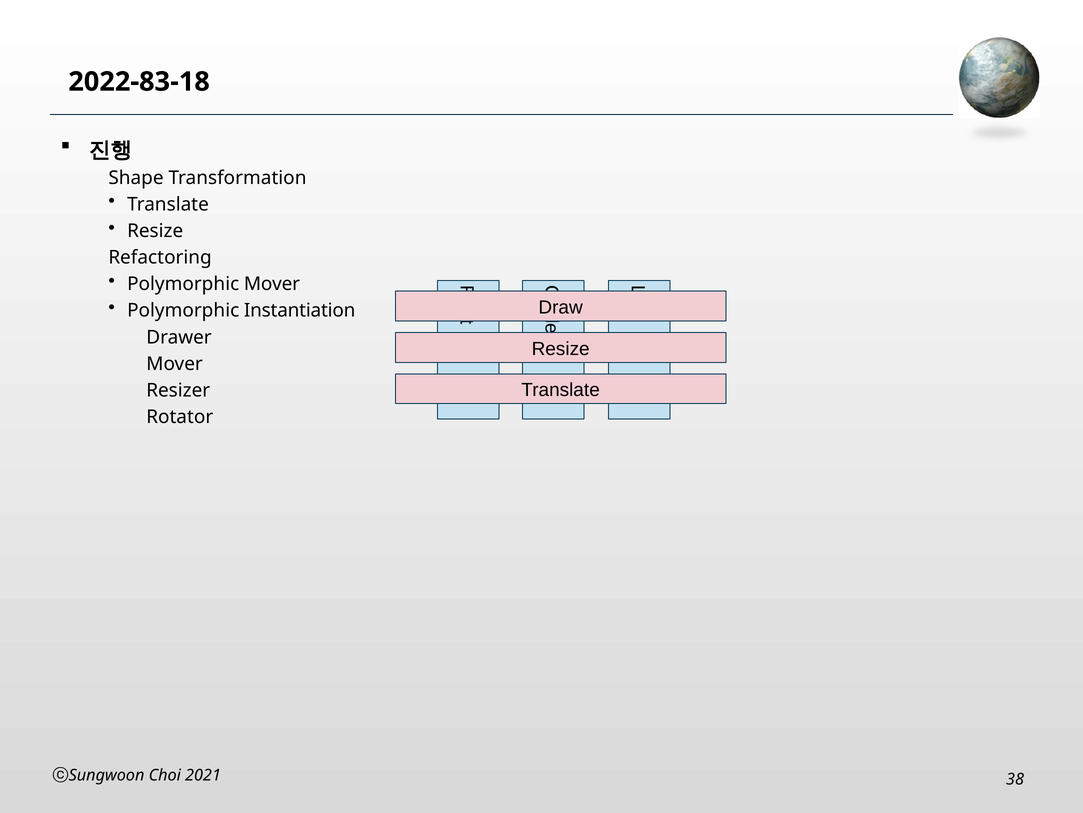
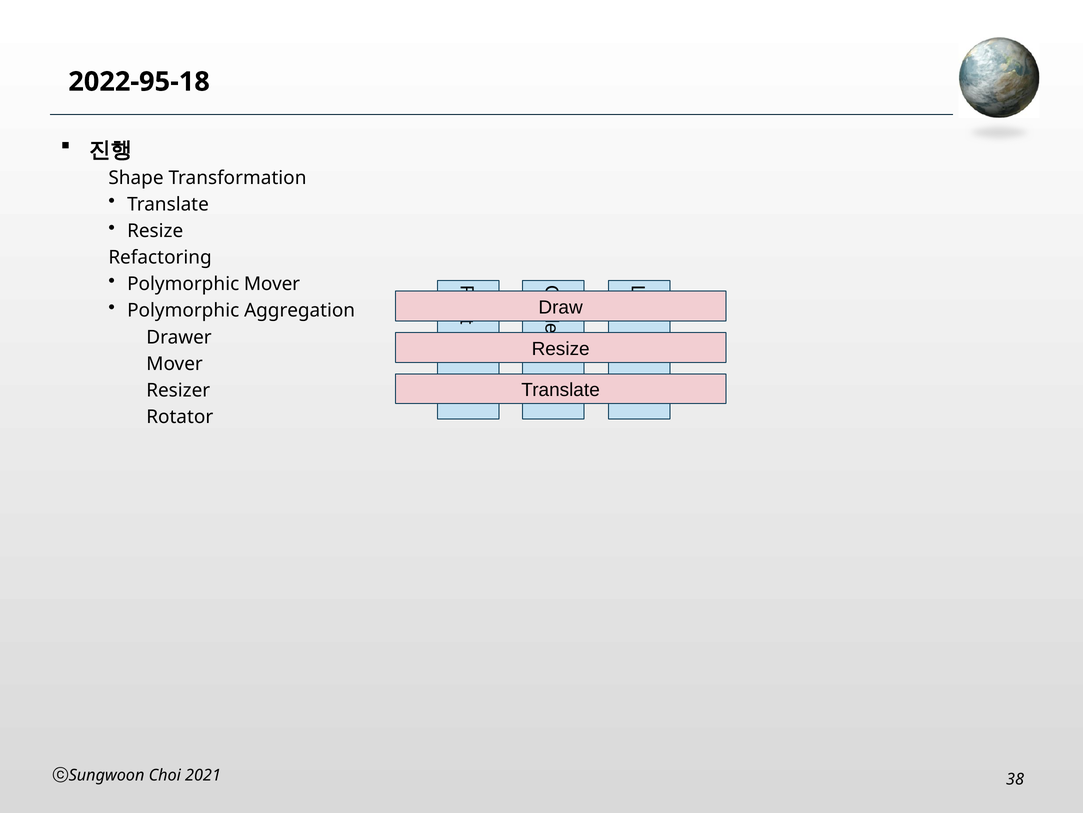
2022-83-18: 2022-83-18 -> 2022-95-18
Instantiation: Instantiation -> Aggregation
